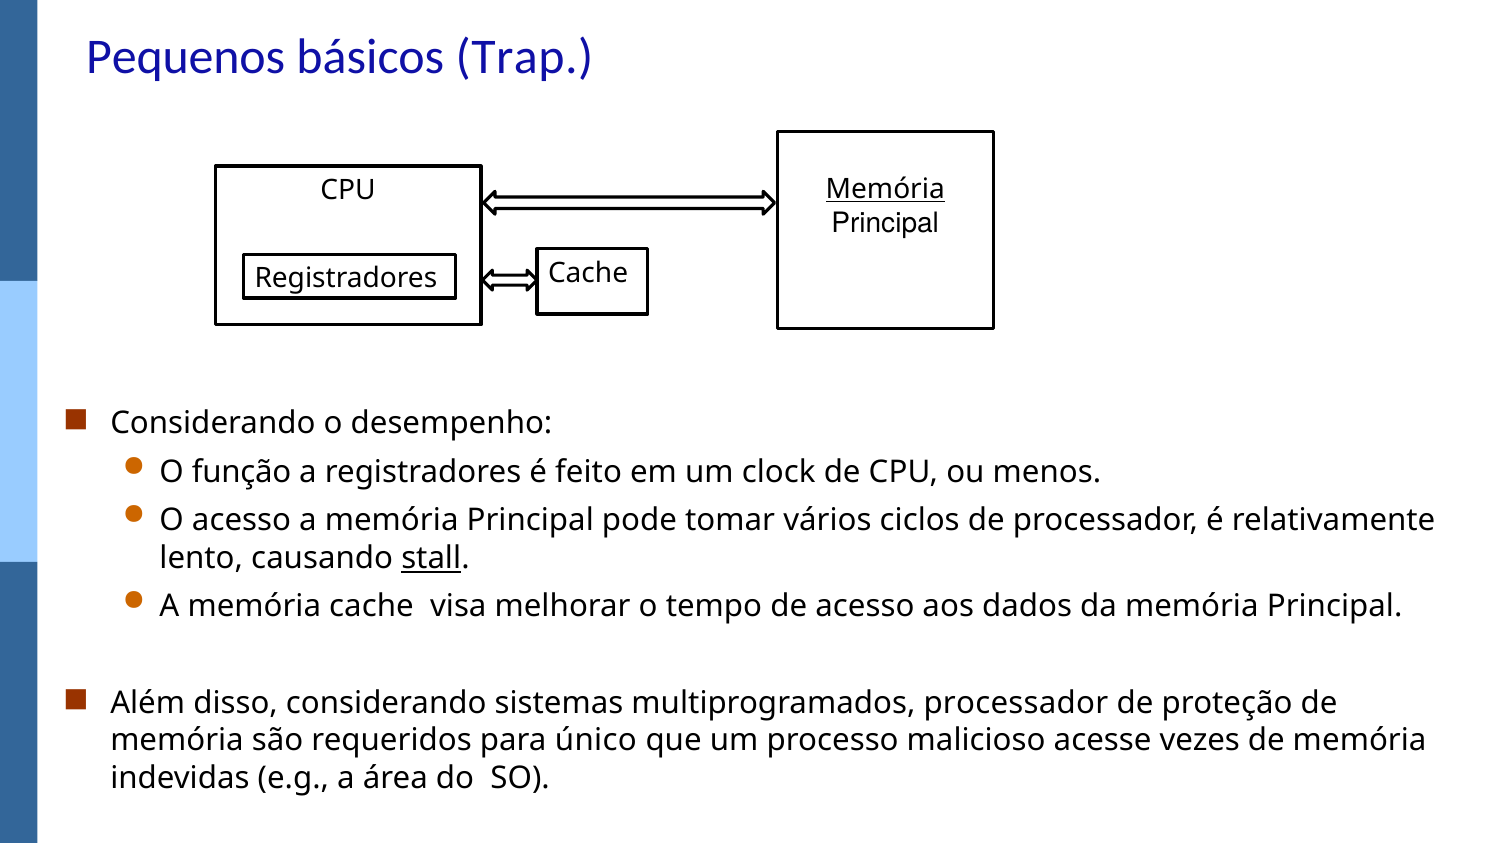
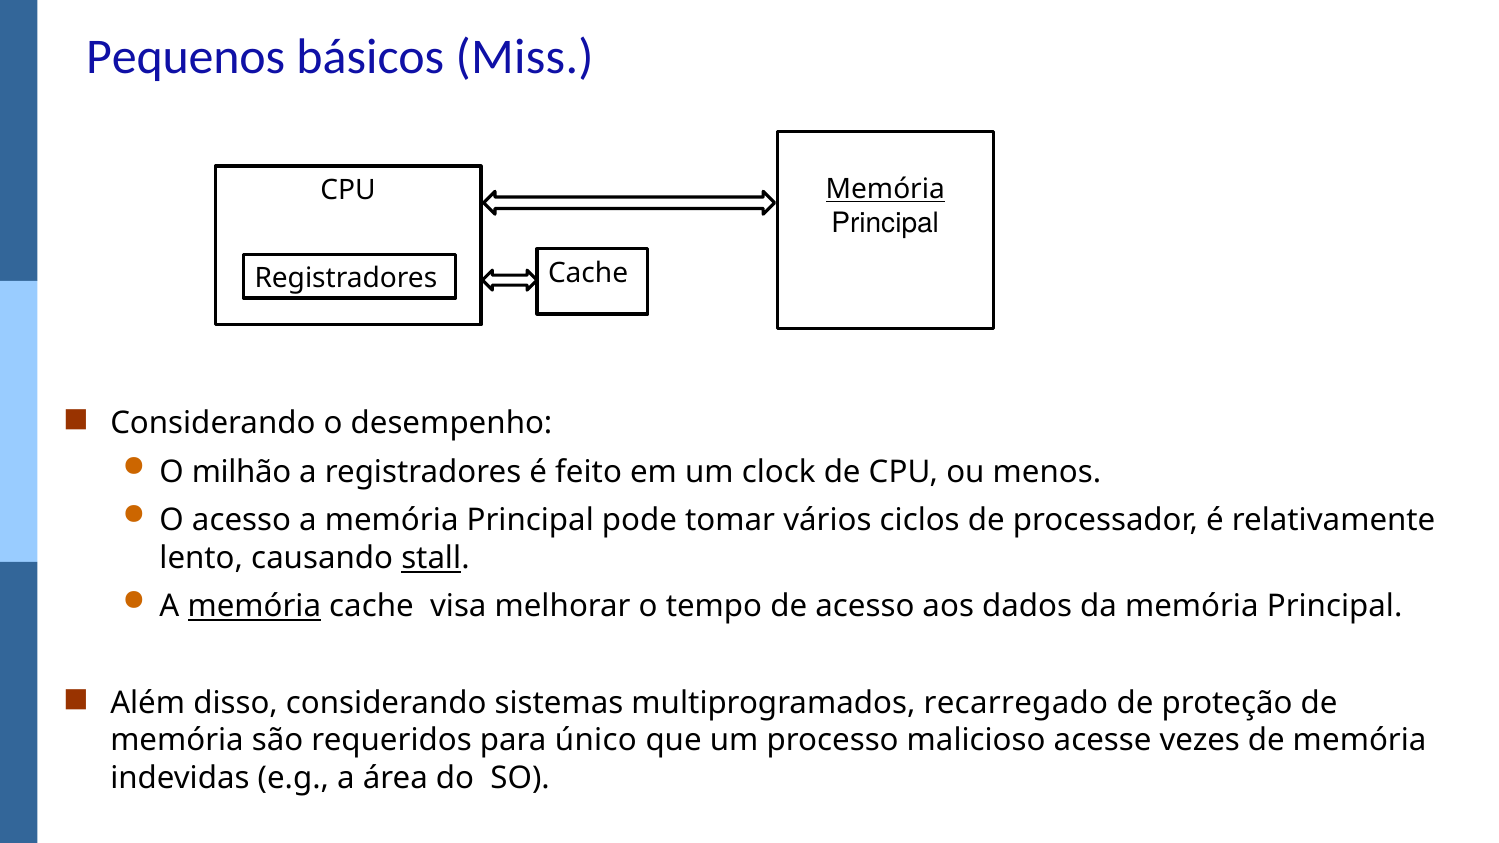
Trap: Trap -> Miss
função: função -> milhão
memória at (254, 606) underline: none -> present
multiprogramados processador: processador -> recarregado
